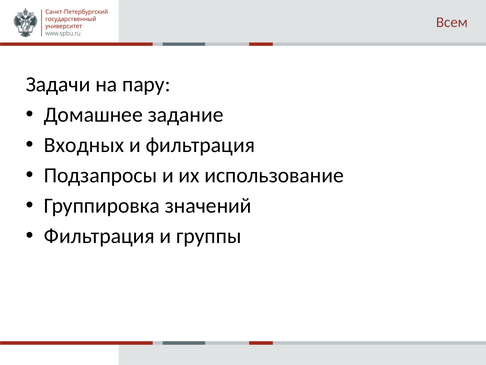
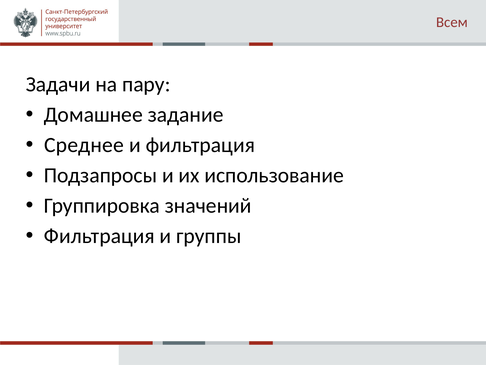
Входных: Входных -> Среднее
